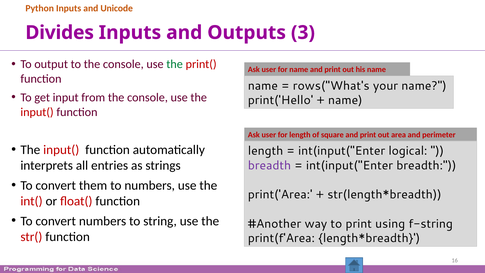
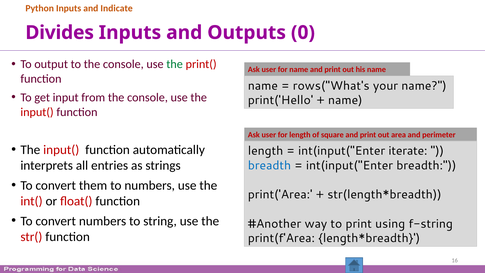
Unicode: Unicode -> Indicate
3: 3 -> 0
logical: logical -> iterate
breadth at (269, 165) colour: purple -> blue
